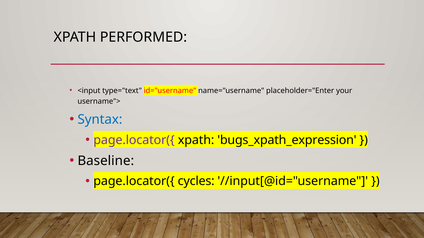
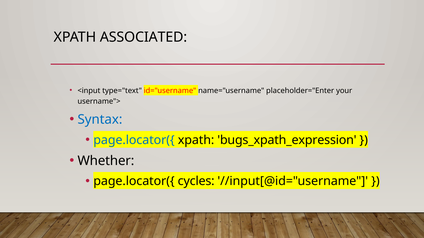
PERFORMED: PERFORMED -> ASSOCIATED
page.locator({ at (134, 140) colour: purple -> blue
Baseline: Baseline -> Whether
